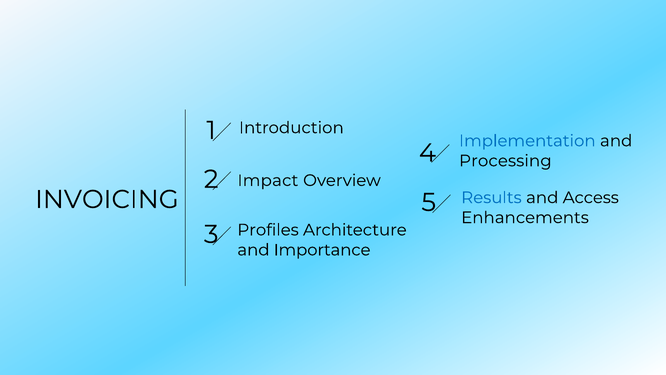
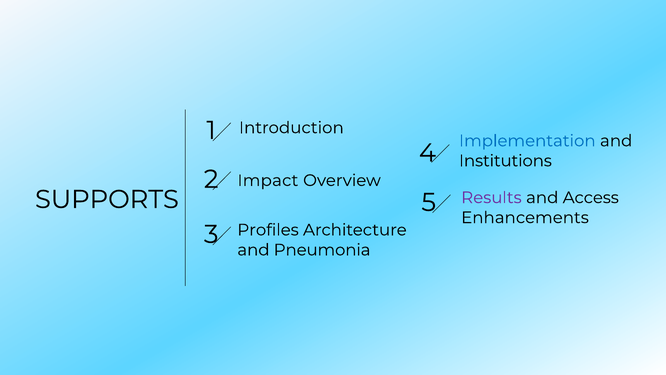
Processing: Processing -> Institutions
INVOICING: INVOICING -> SUPPORTS
Results colour: blue -> purple
Importance: Importance -> Pneumonia
